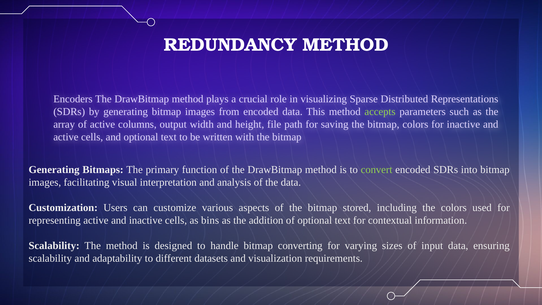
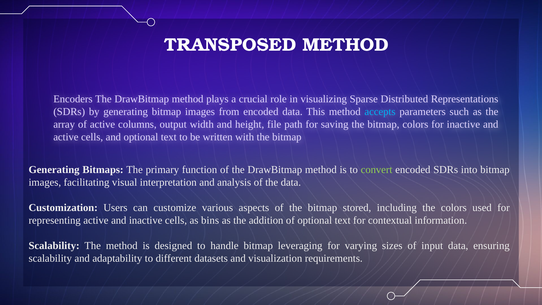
REDUNDANCY: REDUNDANCY -> TRANSPOSED
accepts colour: light green -> light blue
converting: converting -> leveraging
